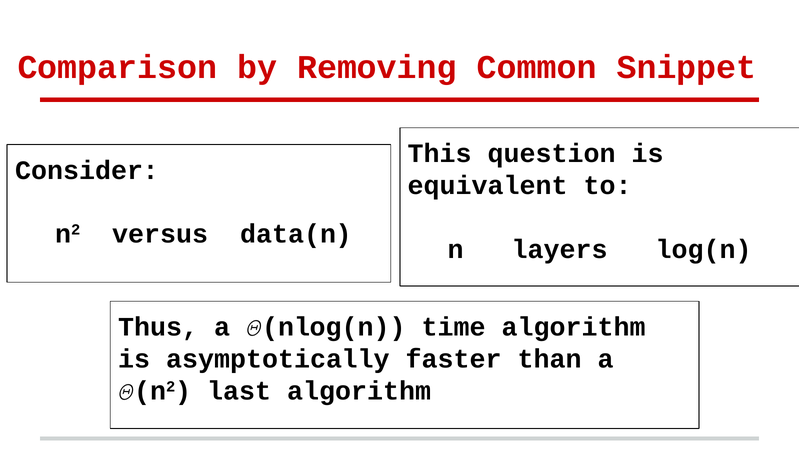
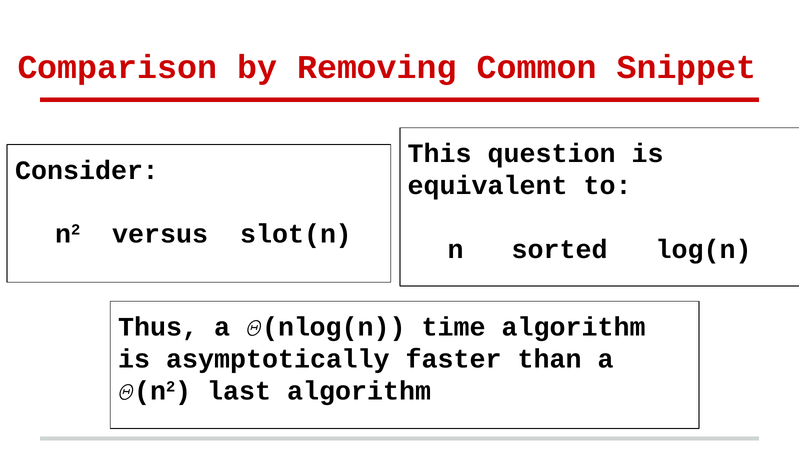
data(n: data(n -> slot(n
layers: layers -> sorted
